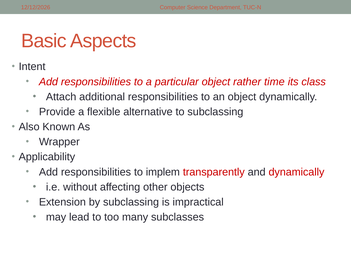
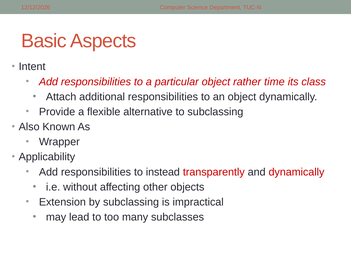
implem: implem -> instead
